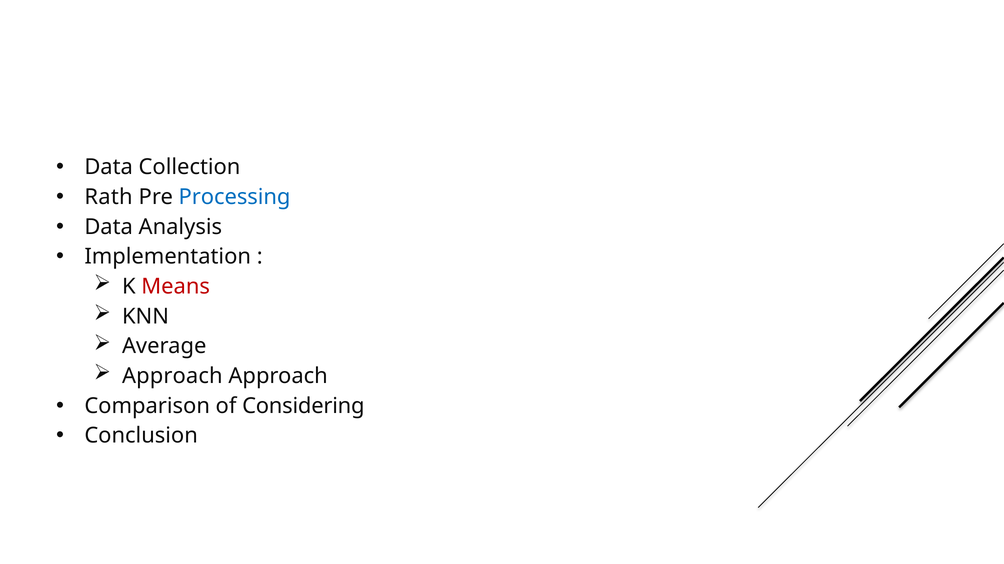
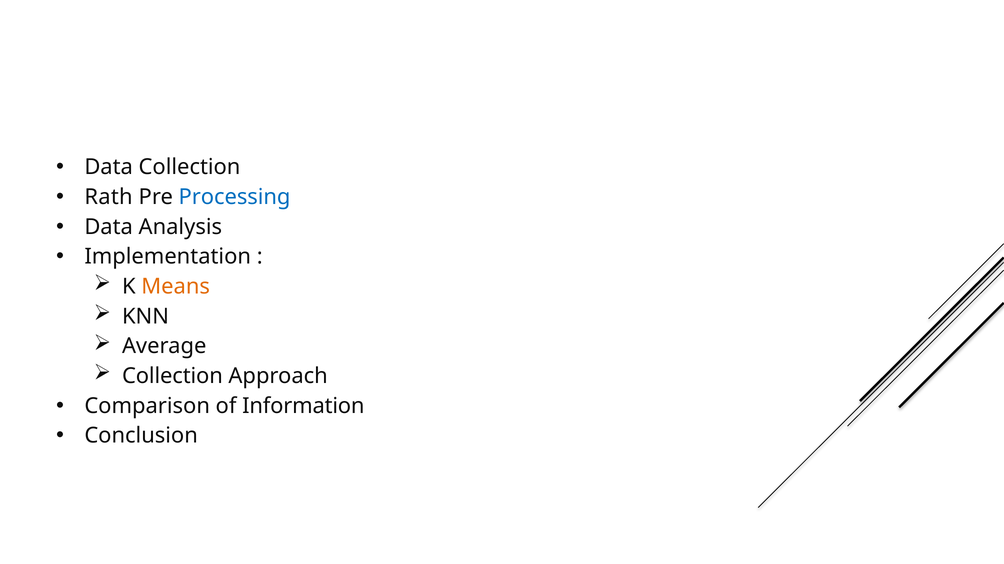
Means colour: red -> orange
Approach at (172, 376): Approach -> Collection
Considering: Considering -> Information
